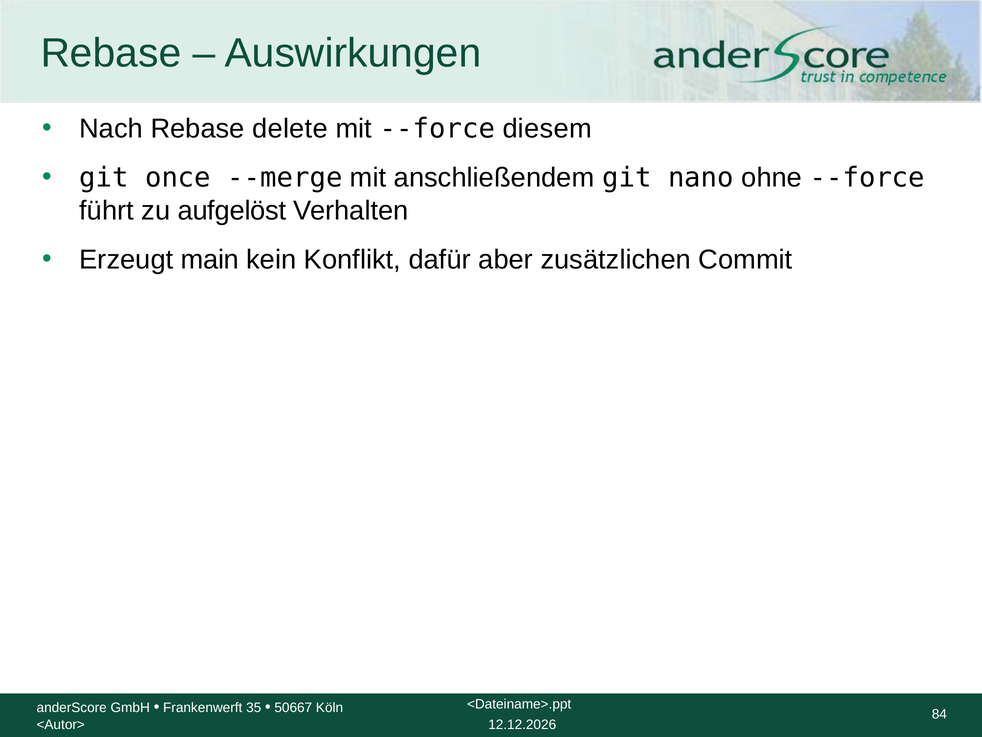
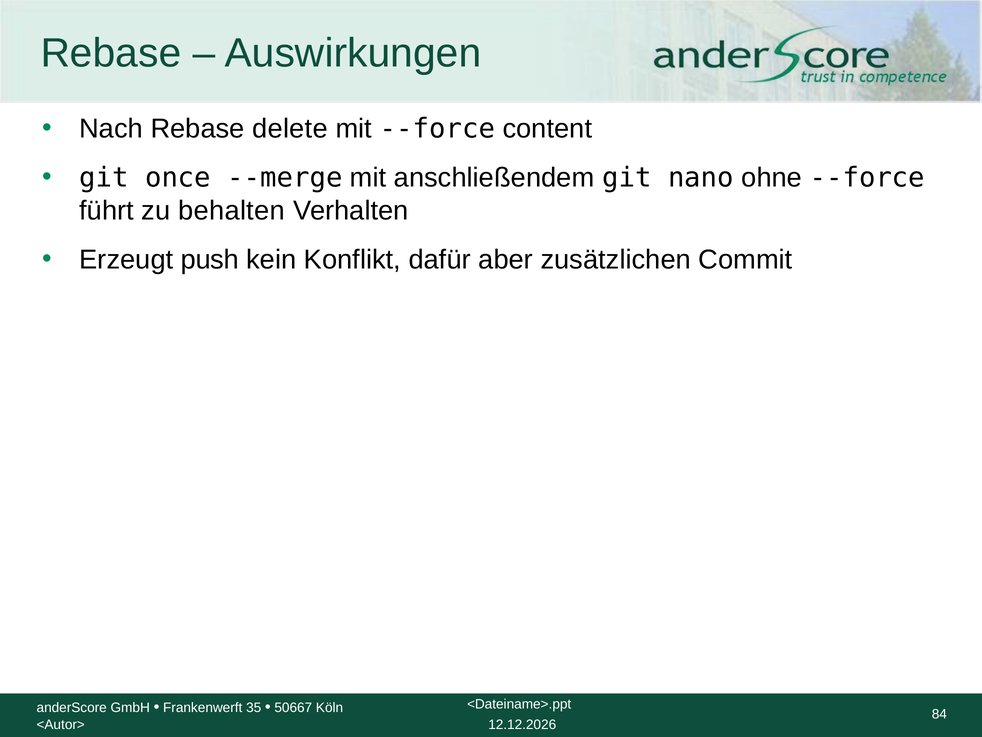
diesem: diesem -> content
aufgelöst: aufgelöst -> behalten
main: main -> push
